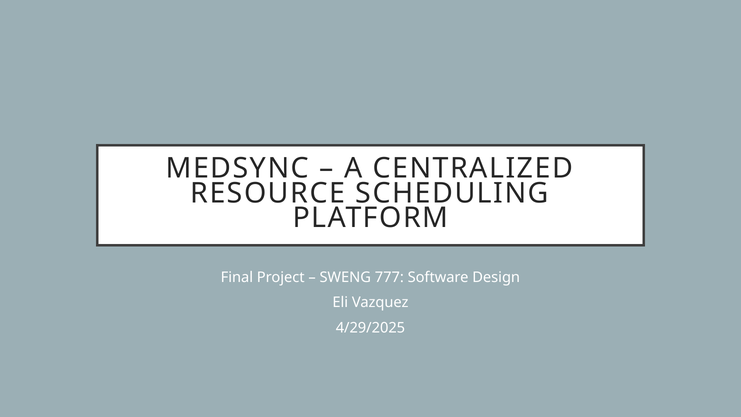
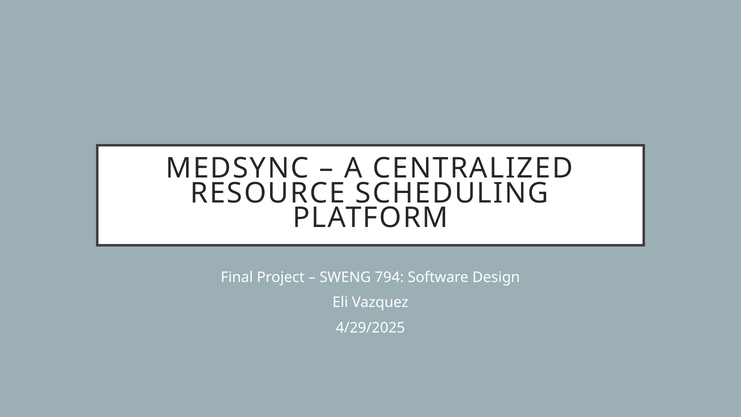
777: 777 -> 794
